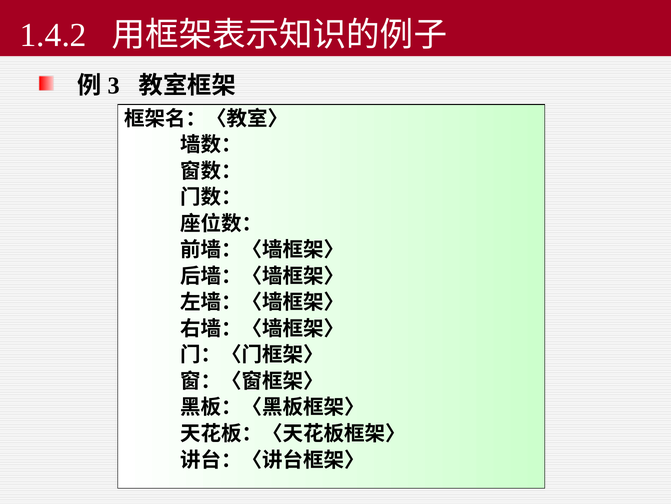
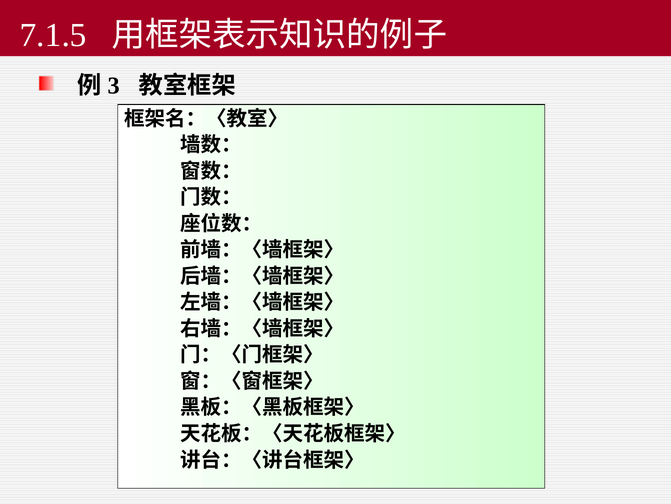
1.4.2: 1.4.2 -> 7.1.5
